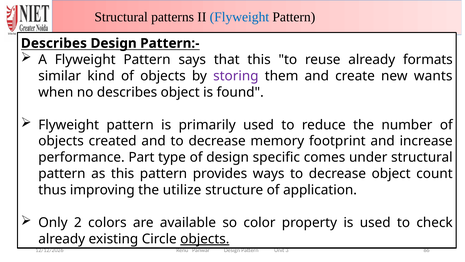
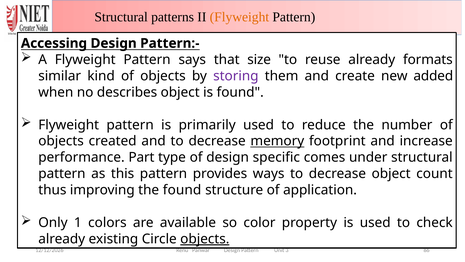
Flyweight at (239, 17) colour: blue -> orange
Describes at (54, 43): Describes -> Accessing
that this: this -> size
wants: wants -> added
memory underline: none -> present
the utilize: utilize -> found
2: 2 -> 1
